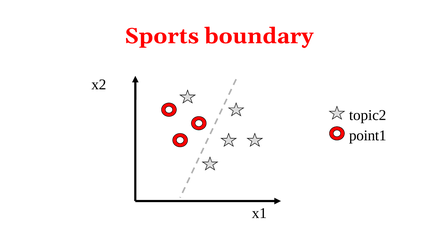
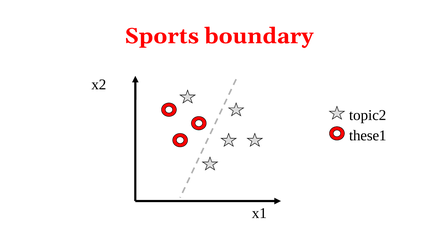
point1: point1 -> these1
